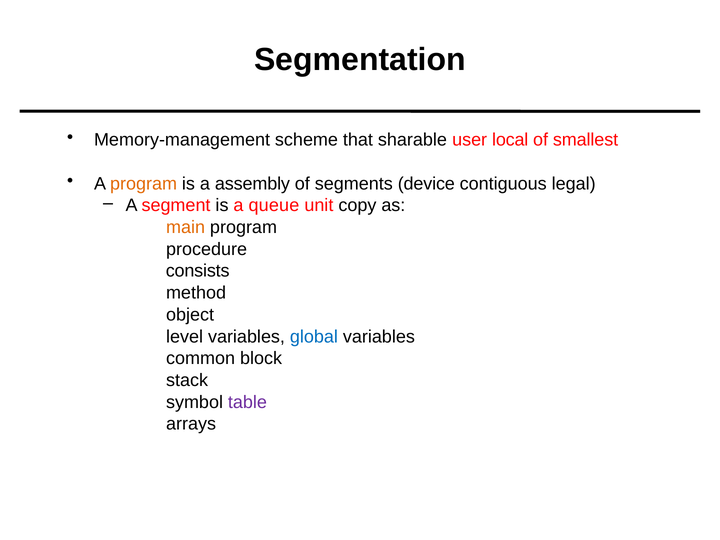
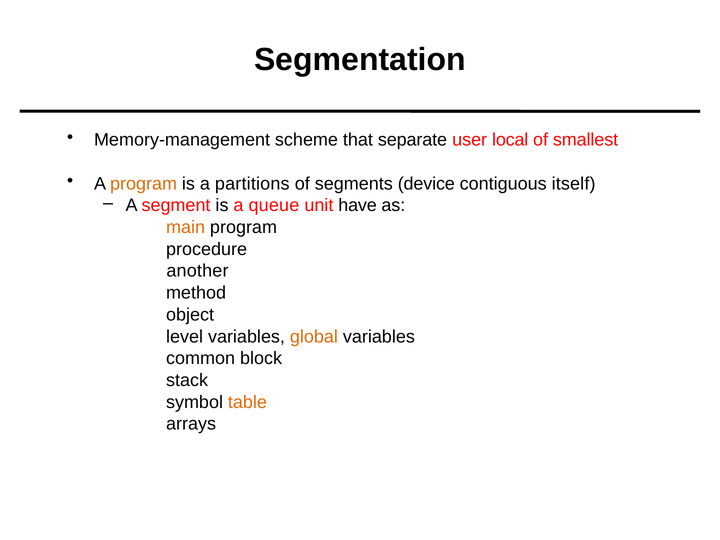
sharable: sharable -> separate
assembly: assembly -> partitions
legal: legal -> itself
copy: copy -> have
consists: consists -> another
global colour: blue -> orange
table colour: purple -> orange
